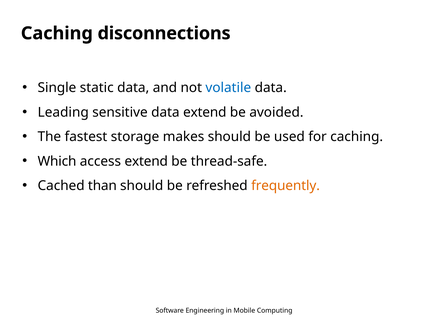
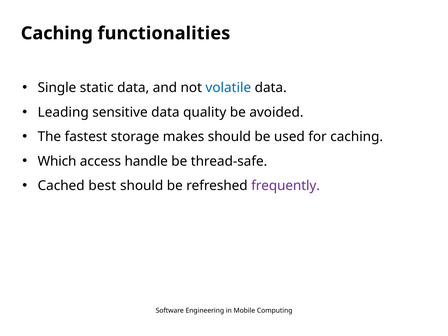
disconnections: disconnections -> functionalities
data extend: extend -> quality
access extend: extend -> handle
than: than -> best
frequently colour: orange -> purple
